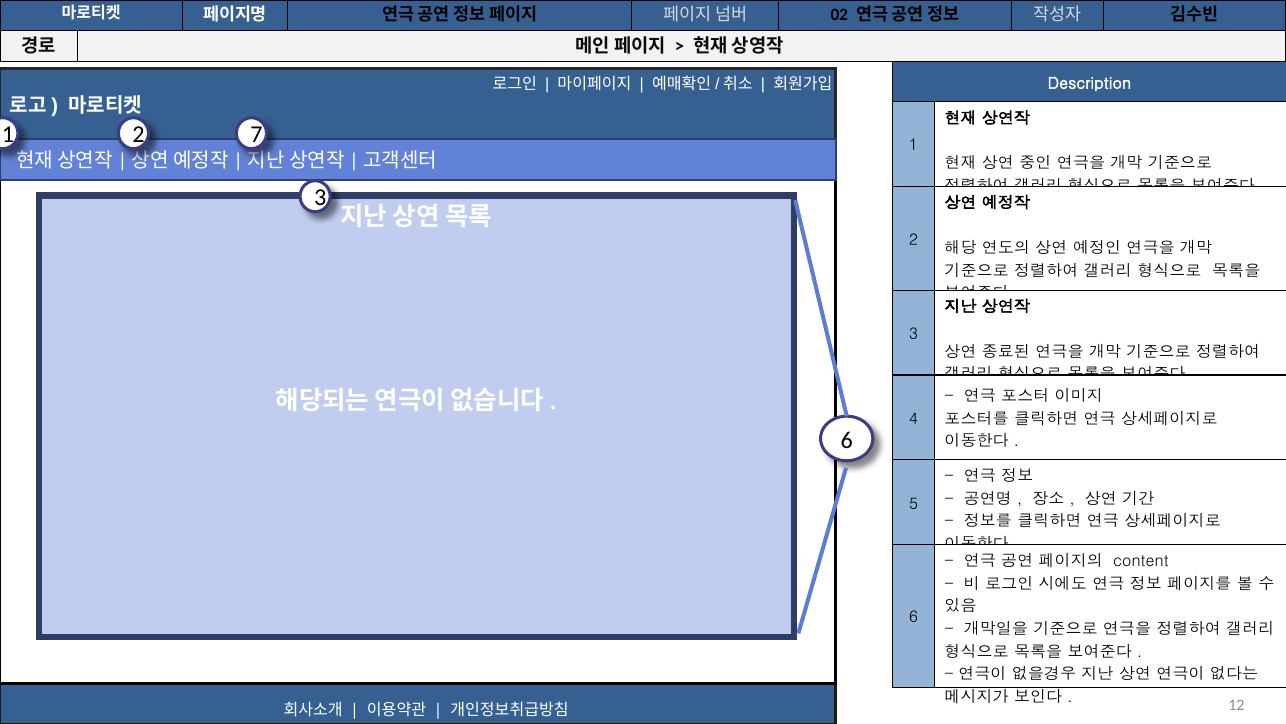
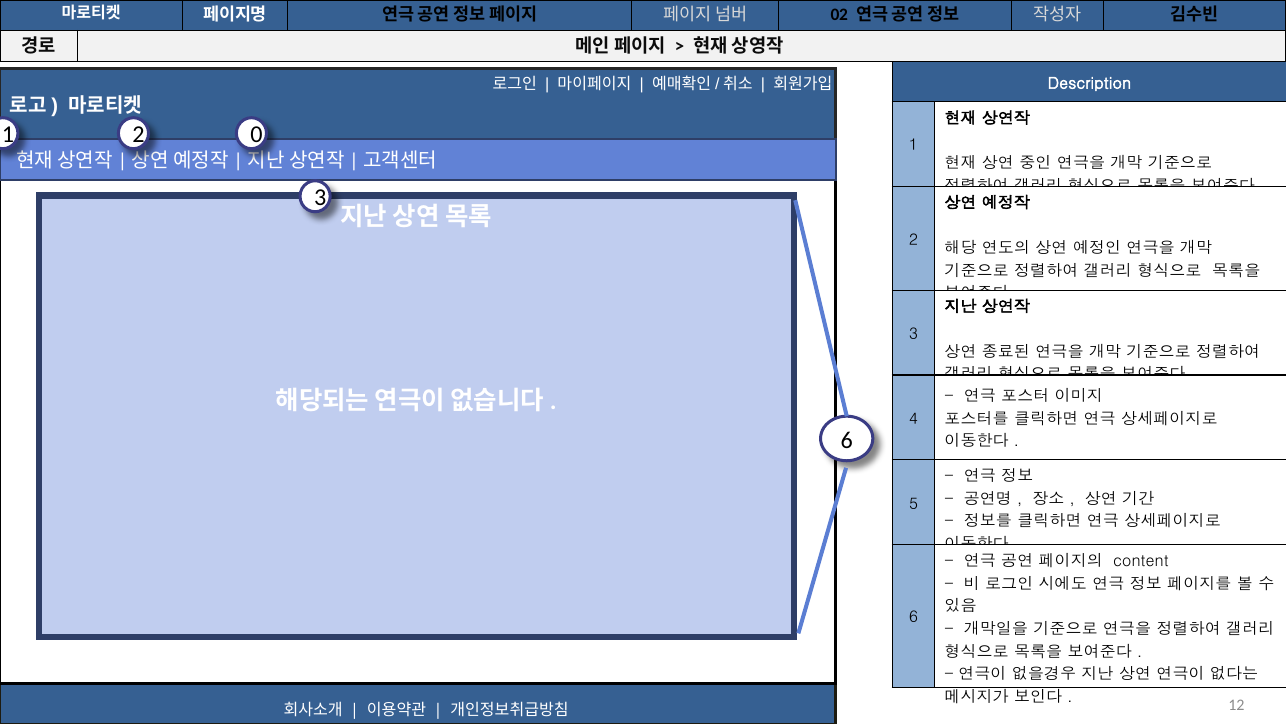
7: 7 -> 0
